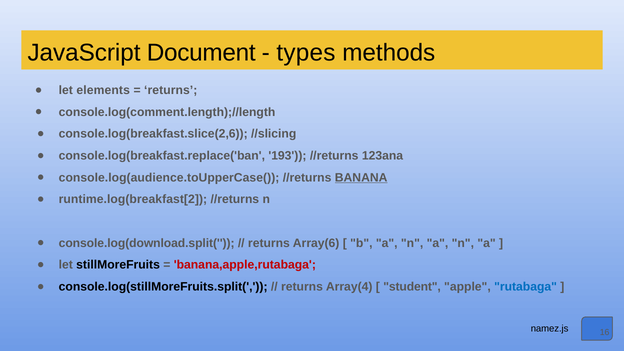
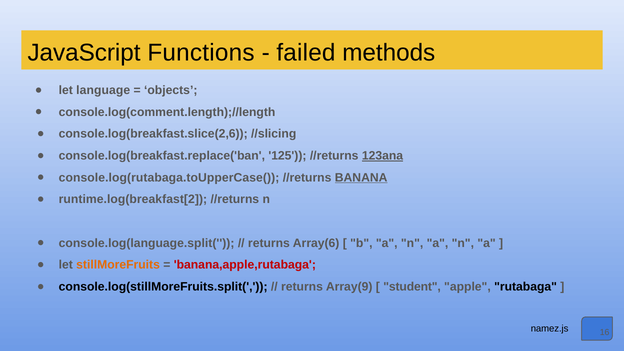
Document: Document -> Functions
types: types -> failed
elements: elements -> language
returns at (171, 90): returns -> objects
193: 193 -> 125
123ana underline: none -> present
console.log(audience.toUpperCase(: console.log(audience.toUpperCase( -> console.log(rutabaga.toUpperCase(
console.log(download.split(: console.log(download.split( -> console.log(language.split(
stillMoreFruits colour: black -> orange
Array(4: Array(4 -> Array(9
rutabaga colour: blue -> black
